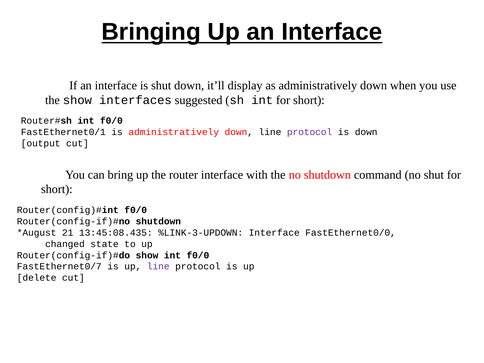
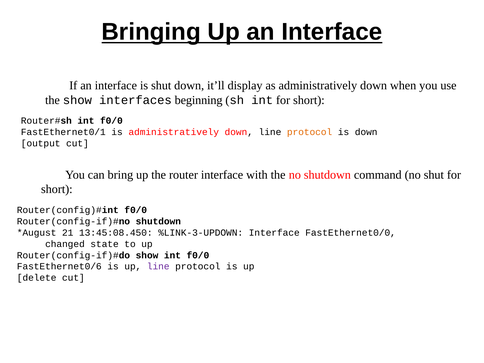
suggested: suggested -> beginning
protocol at (310, 132) colour: purple -> orange
13:45:08.435: 13:45:08.435 -> 13:45:08.450
FastEthernet0/7: FastEthernet0/7 -> FastEthernet0/6
